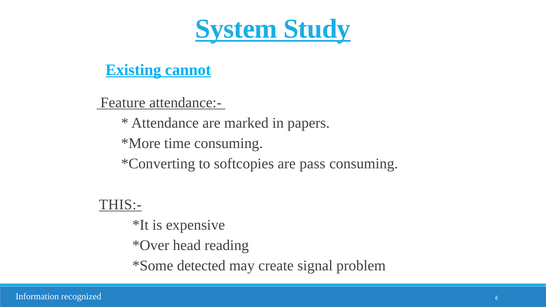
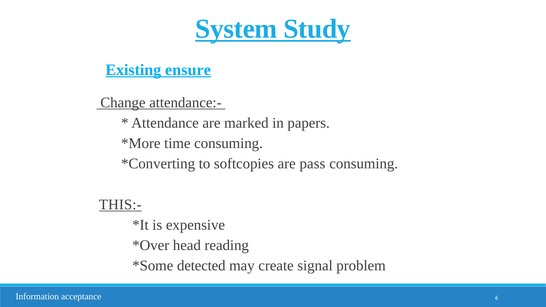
cannot: cannot -> ensure
Feature: Feature -> Change
recognized: recognized -> acceptance
